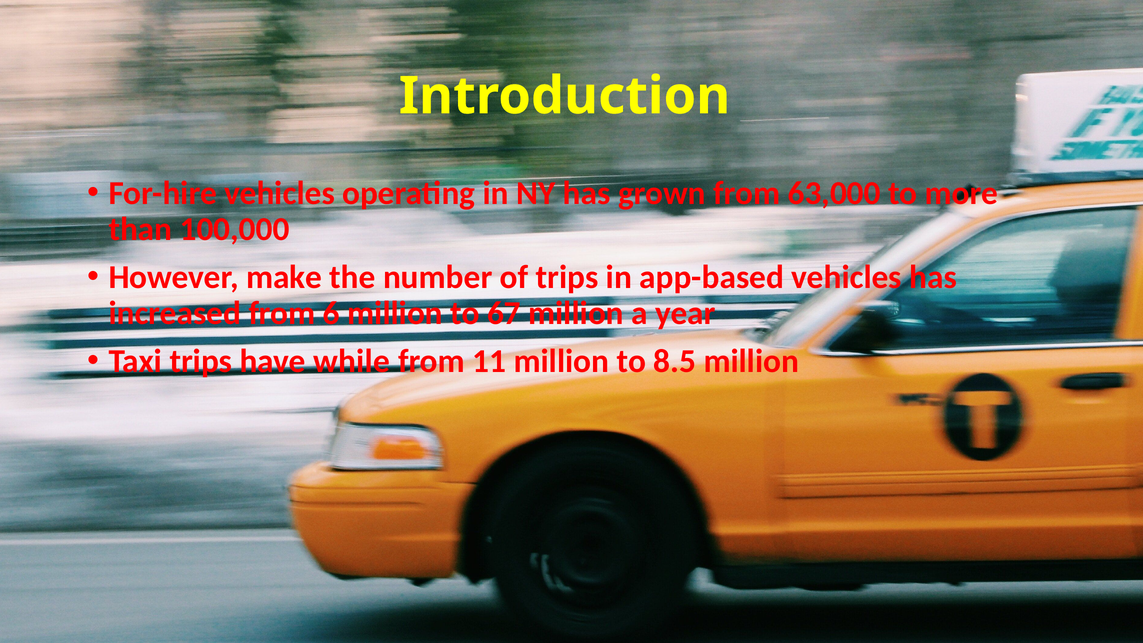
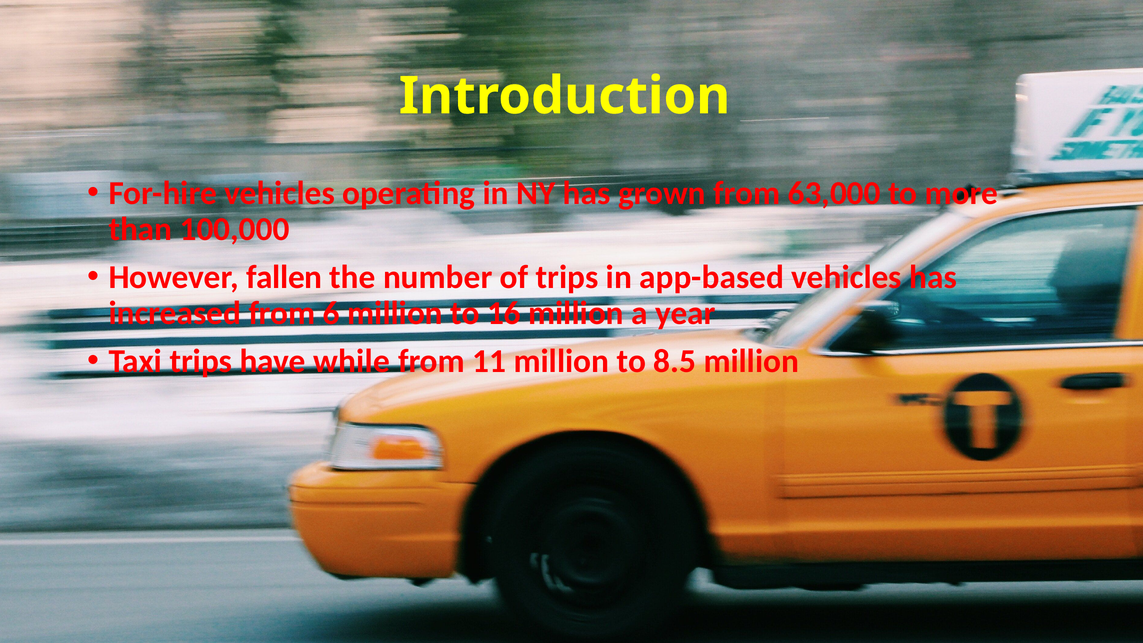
make: make -> fallen
67: 67 -> 16
